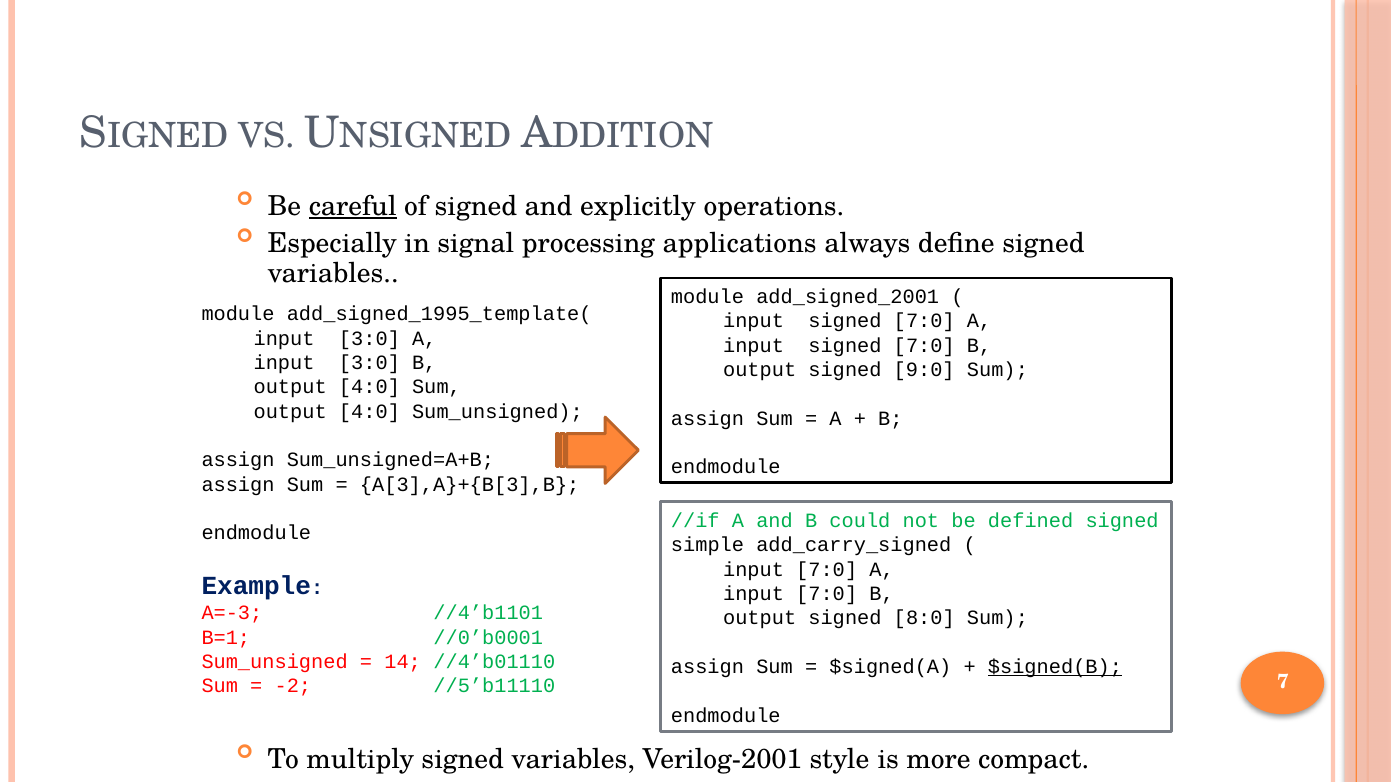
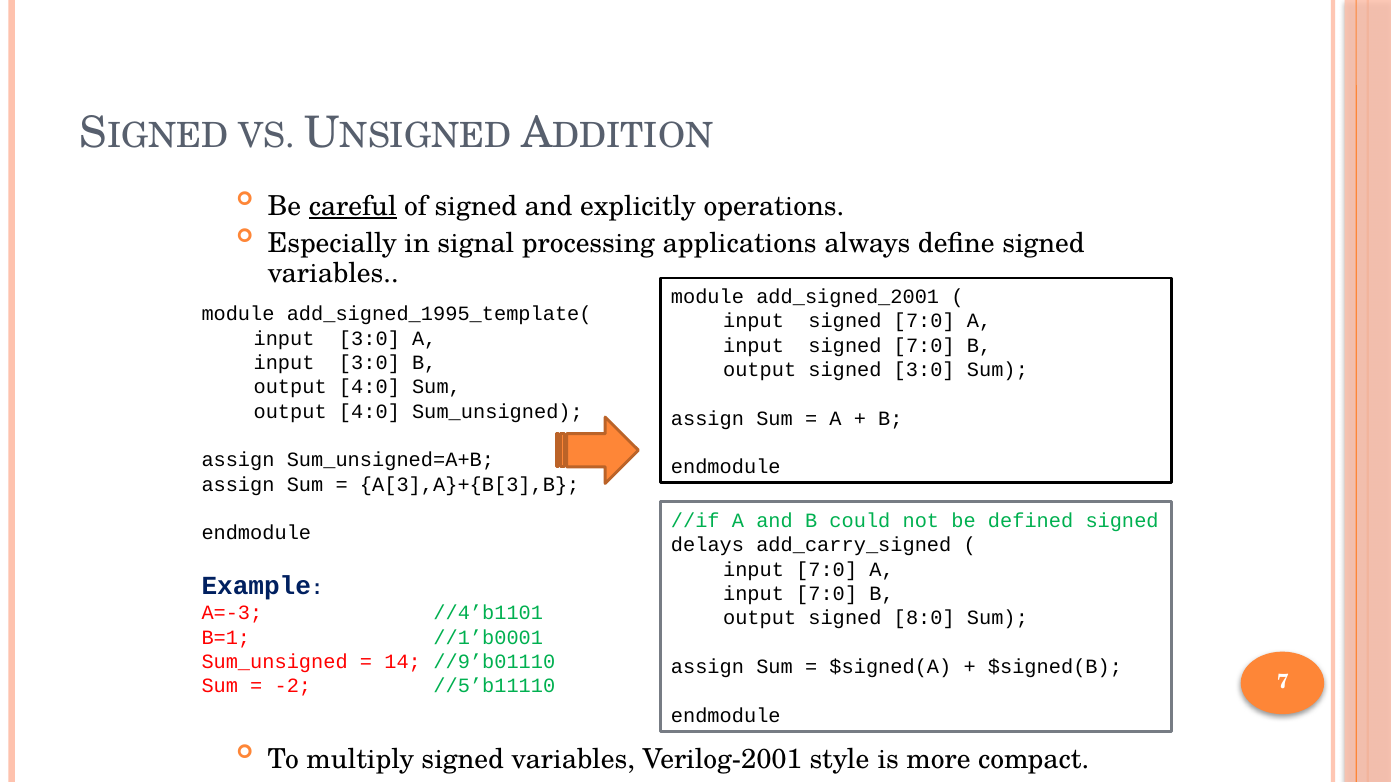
signed 9:0: 9:0 -> 3:0
simple: simple -> delays
//0’b0001: //0’b0001 -> //1’b0001
//4’b01110: //4’b01110 -> //9’b01110
$signed(B underline: present -> none
